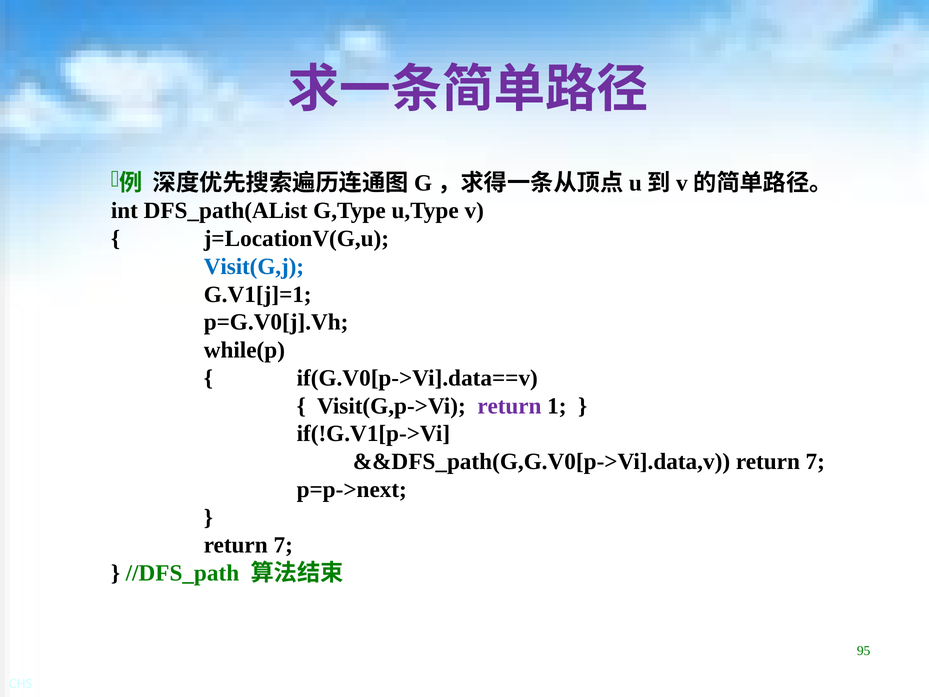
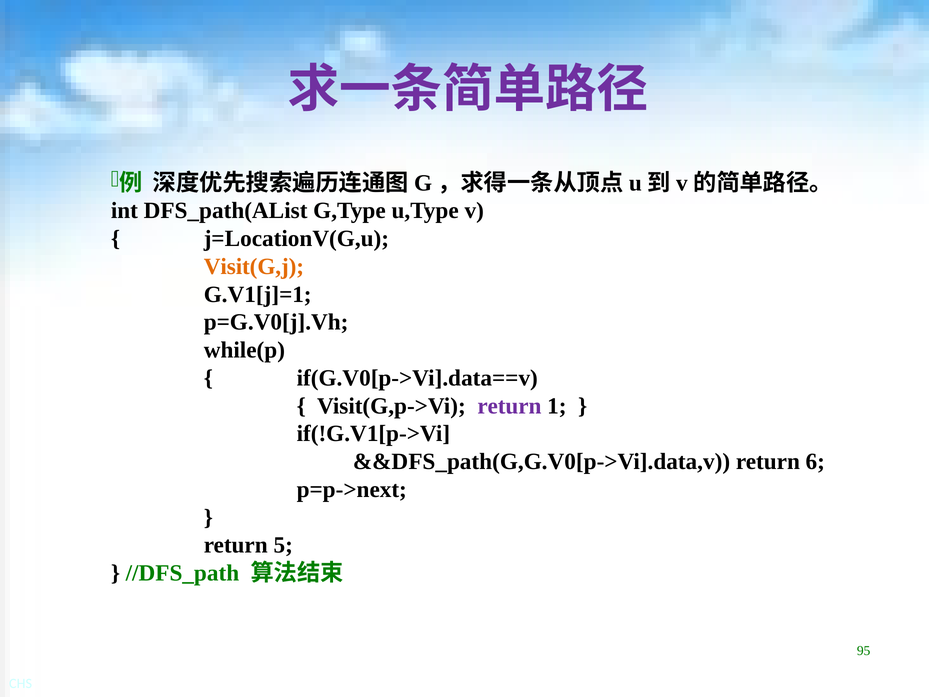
Visit(G,j colour: blue -> orange
&&DFS_path(G,G.V0[p->Vi].data,v return 7: 7 -> 6
7 at (283, 545): 7 -> 5
